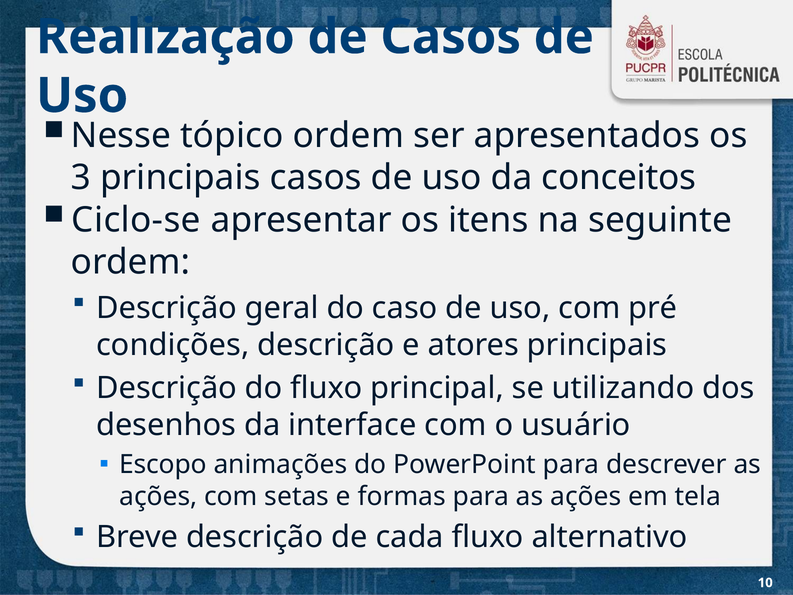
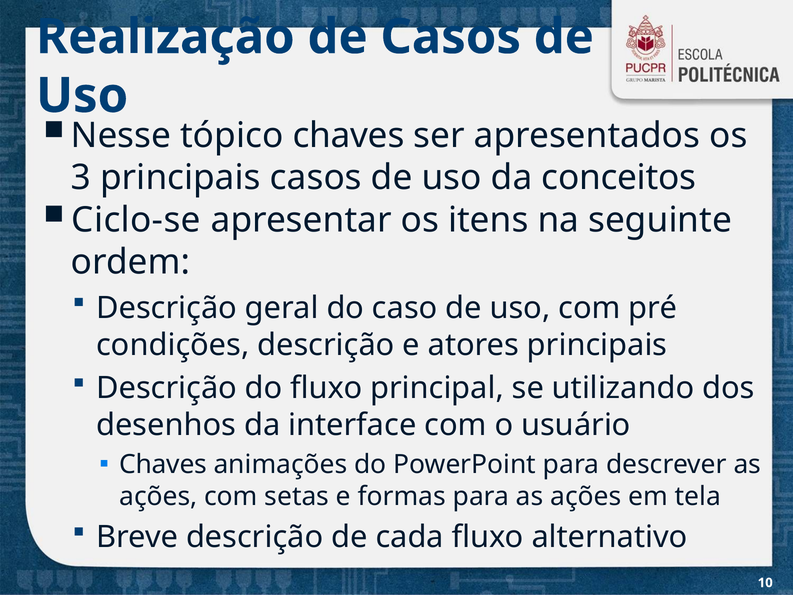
tópico ordem: ordem -> chaves
Escopo at (163, 464): Escopo -> Chaves
